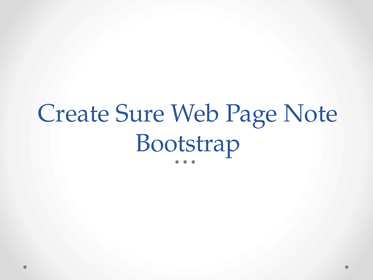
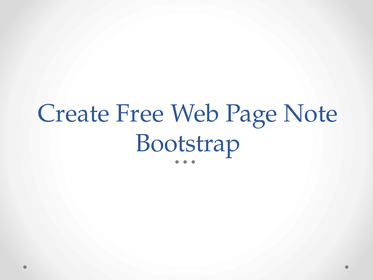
Sure: Sure -> Free
